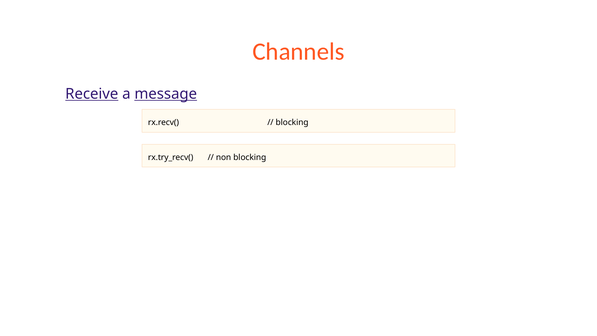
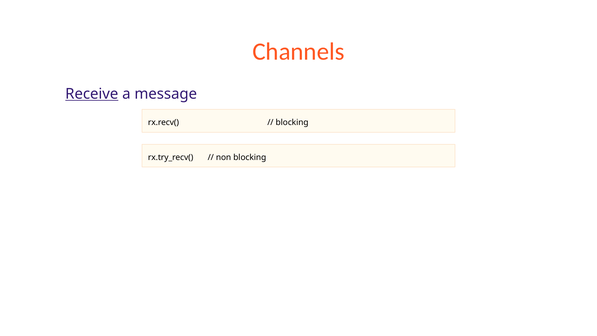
message underline: present -> none
